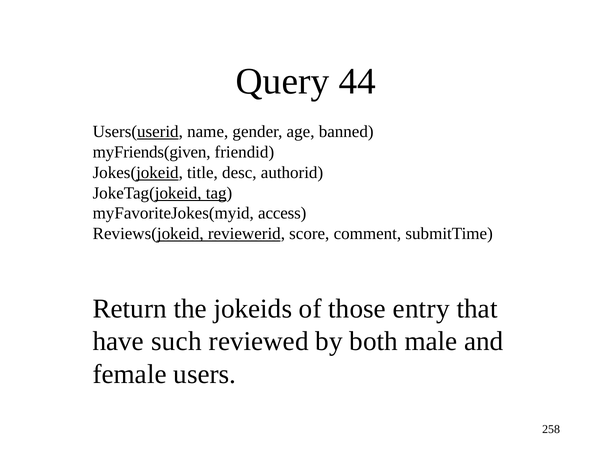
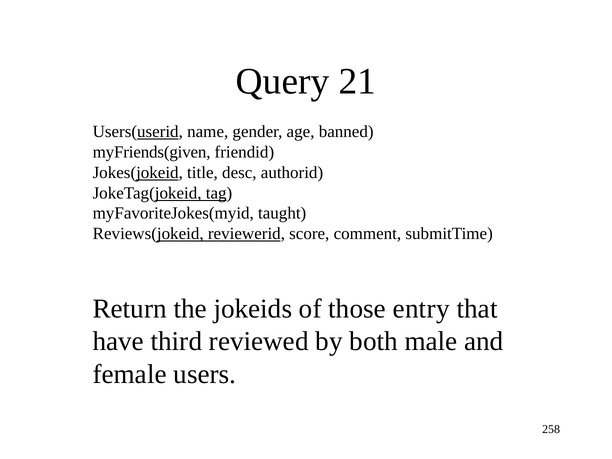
44: 44 -> 21
access: access -> taught
such: such -> third
